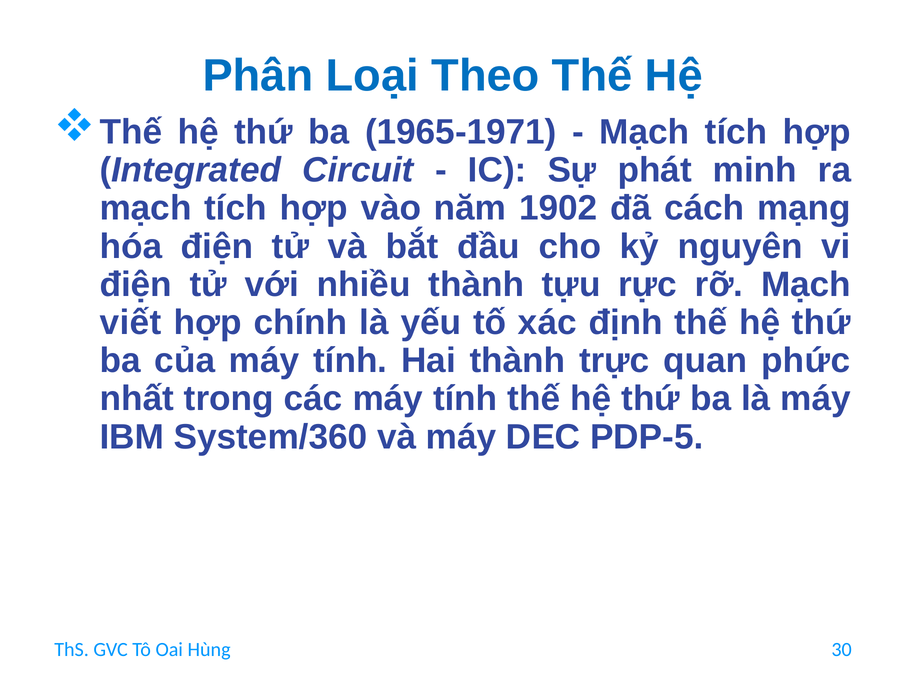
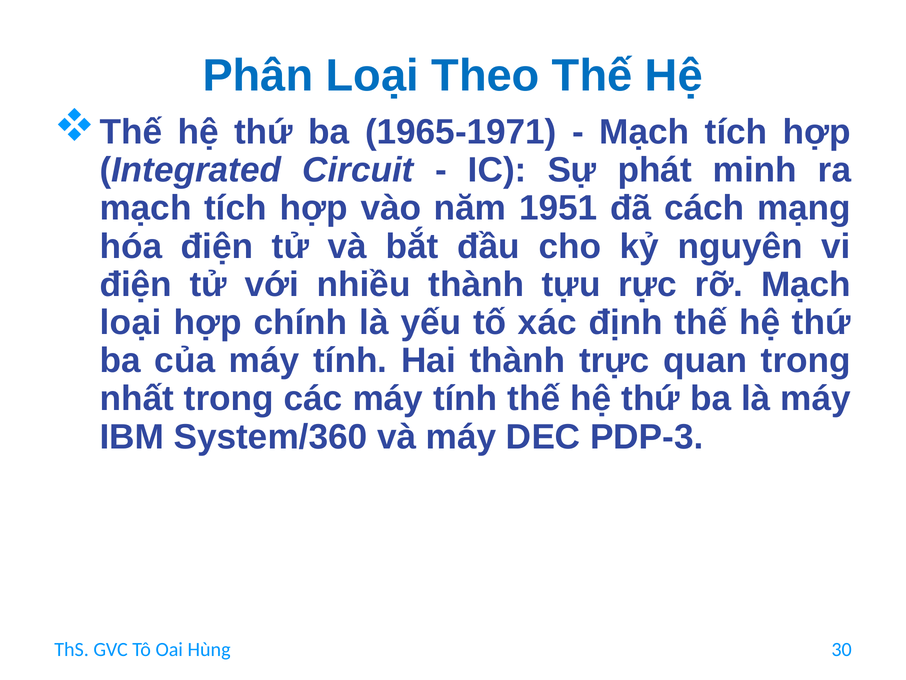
1902: 1902 -> 1951
viết at (131, 322): viết -> loại
quan phức: phức -> trong
PDP-5: PDP-5 -> PDP-3
